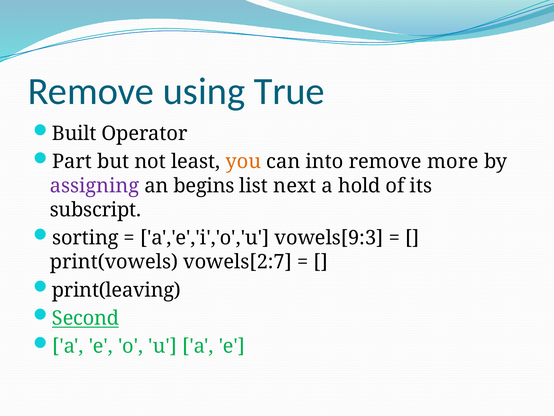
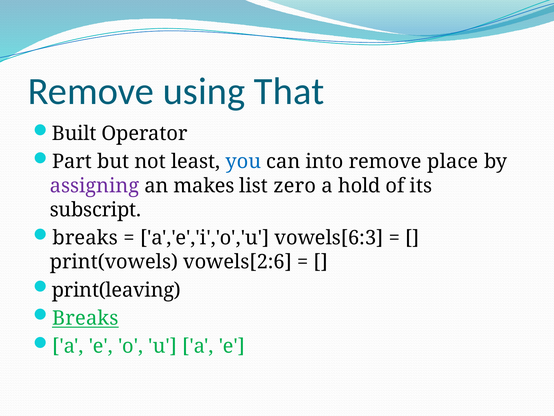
True: True -> That
you colour: orange -> blue
more: more -> place
begins: begins -> makes
next: next -> zero
sorting at (85, 238): sorting -> breaks
vowels[9:3: vowels[9:3 -> vowels[6:3
vowels[2:7: vowels[2:7 -> vowels[2:6
Second at (86, 318): Second -> Breaks
